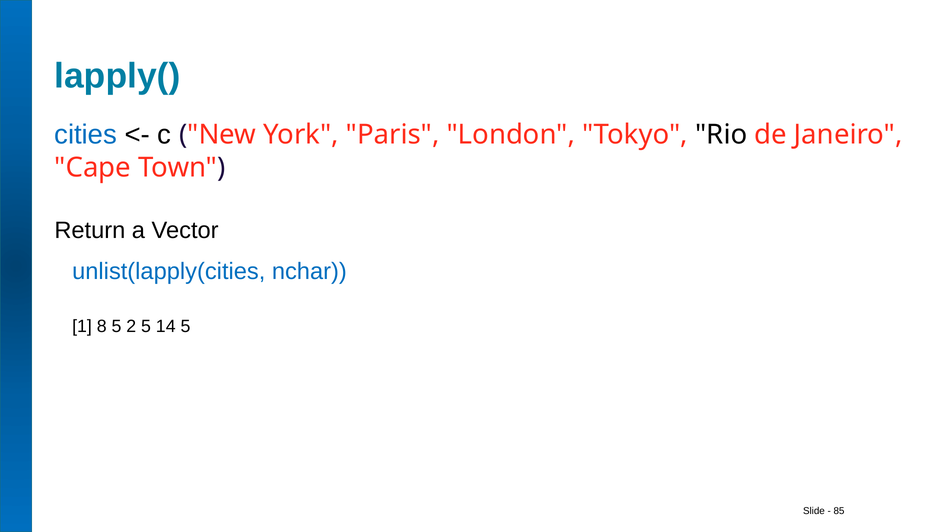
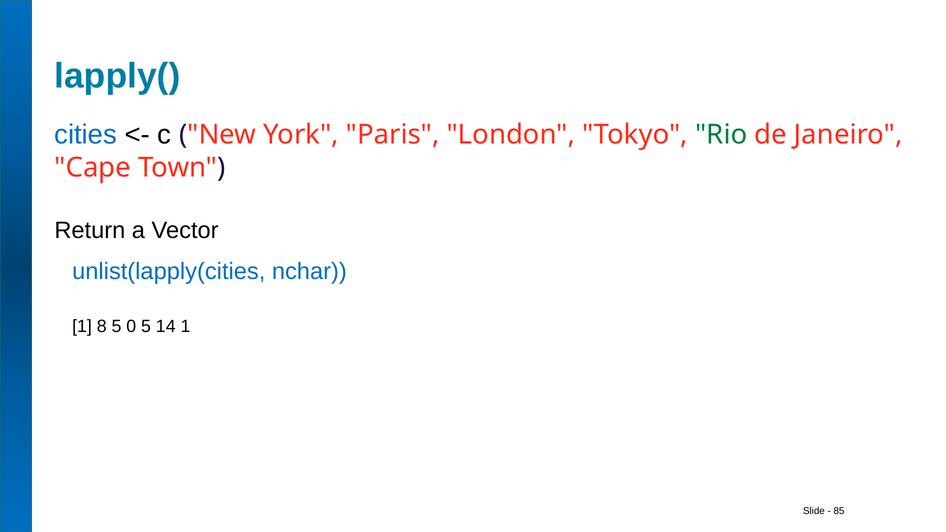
Rio colour: black -> green
2: 2 -> 0
14 5: 5 -> 1
